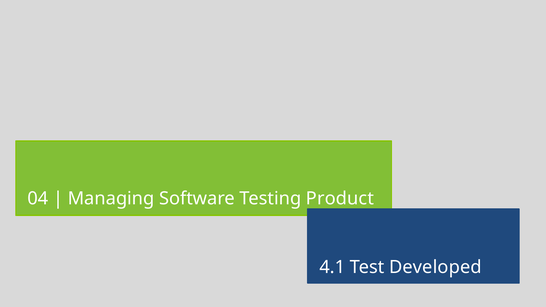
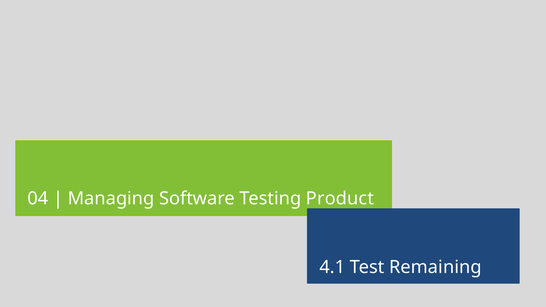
Developed: Developed -> Remaining
